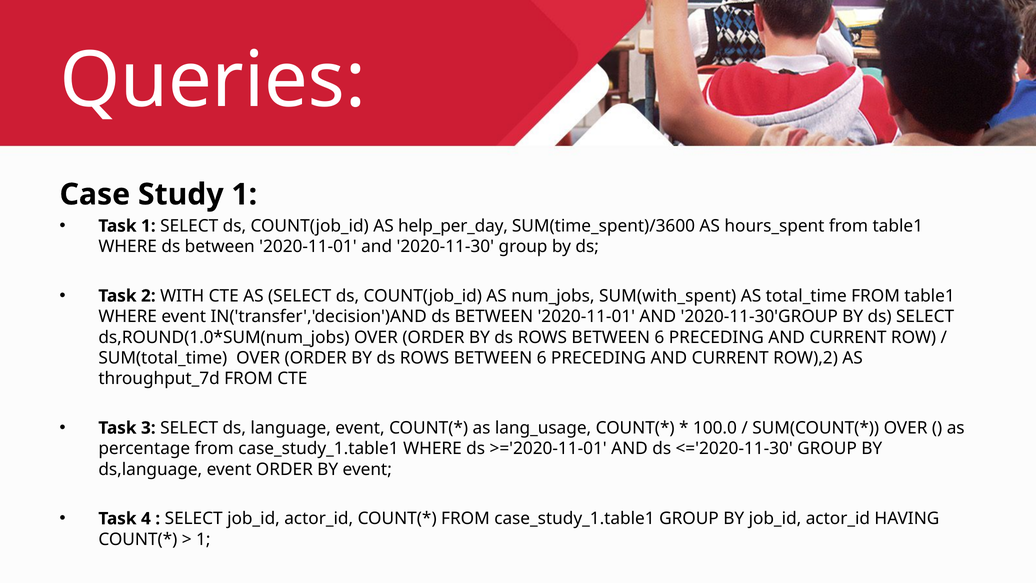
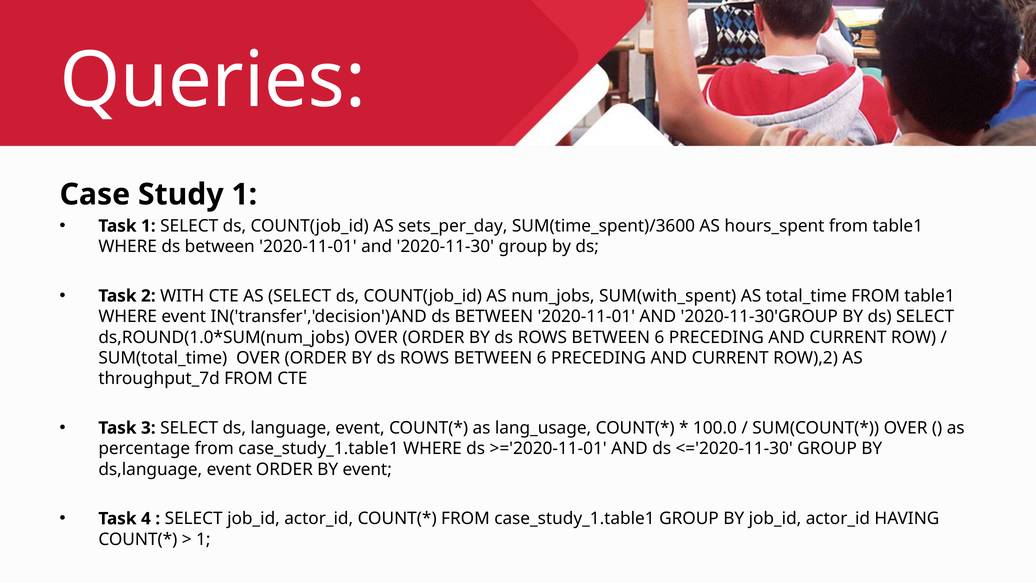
help_per_day: help_per_day -> sets_per_day
